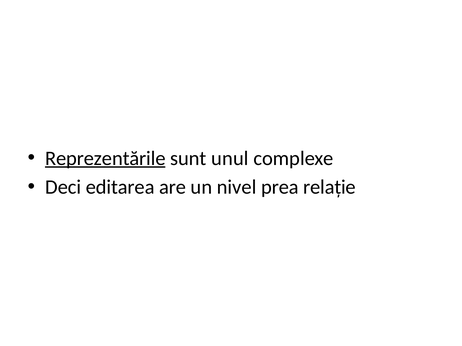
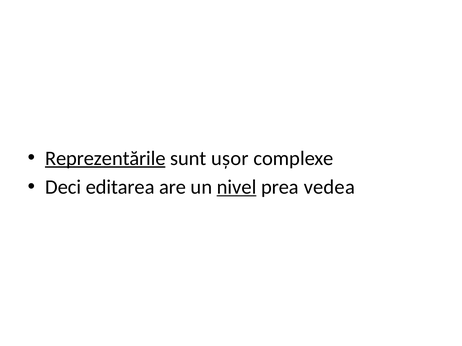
unul: unul -> ușor
nivel underline: none -> present
relație: relație -> vedea
